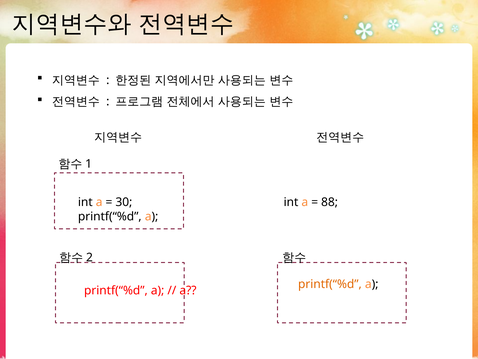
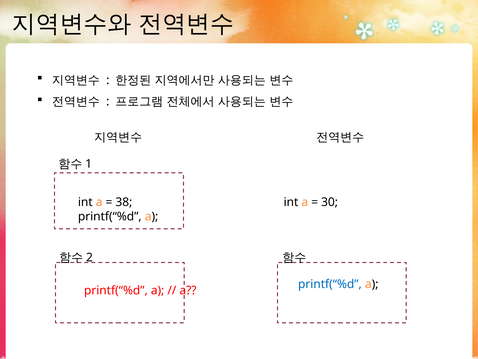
30: 30 -> 38
88: 88 -> 30
printf(“%d at (330, 284) colour: orange -> blue
